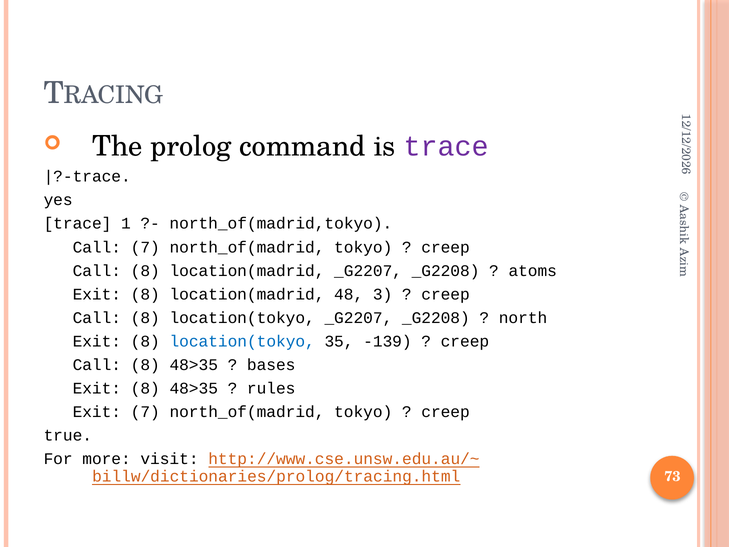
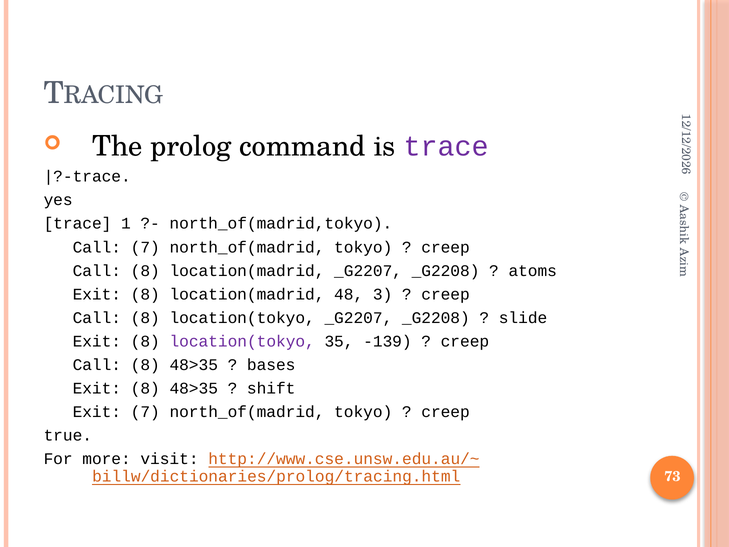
north: north -> slide
location(tokyo at (242, 341) colour: blue -> purple
rules: rules -> shift
